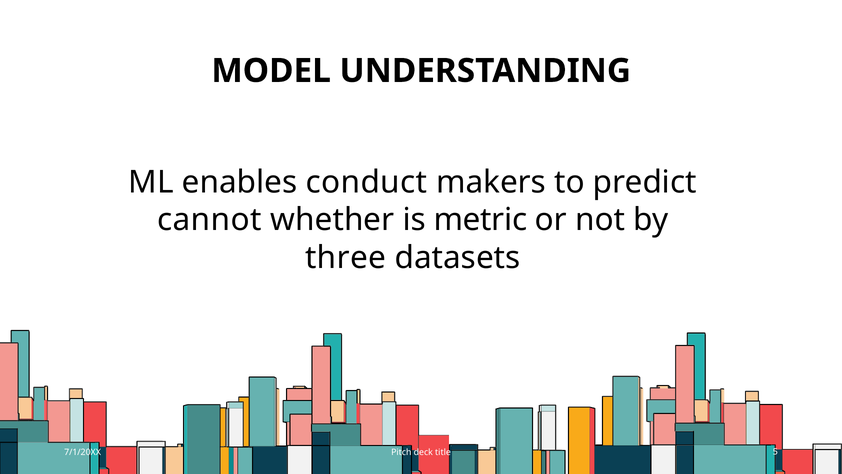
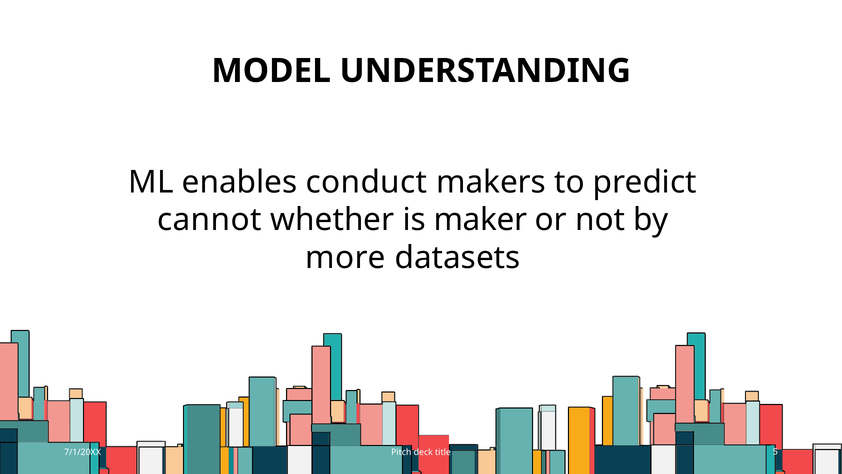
metric: metric -> maker
three: three -> more
